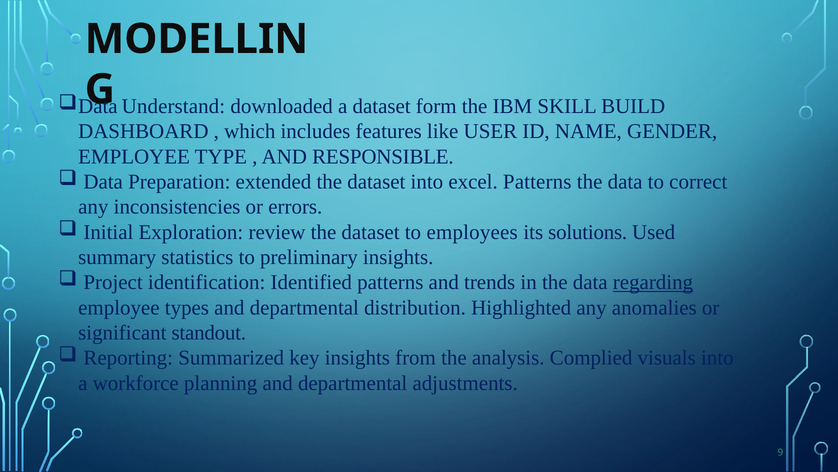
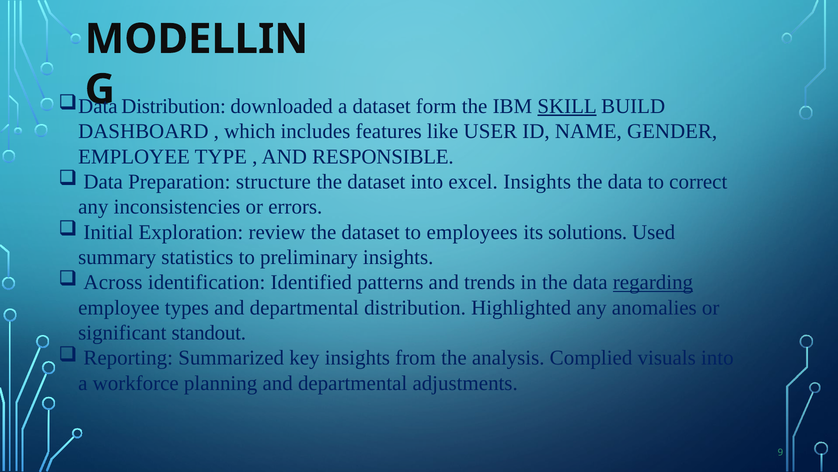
Understand at (173, 106): Understand -> Distribution
SKILL underline: none -> present
extended: extended -> structure
excel Patterns: Patterns -> Insights
Project: Project -> Across
